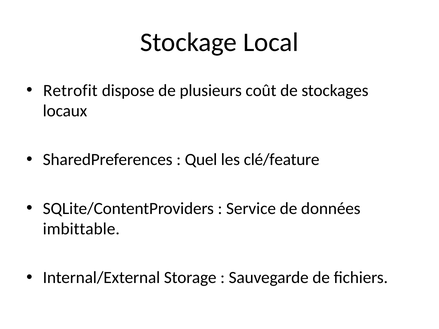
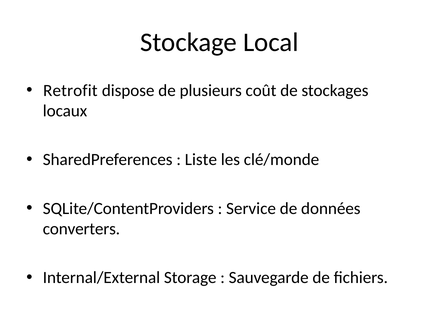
Quel: Quel -> Liste
clé/feature: clé/feature -> clé/monde
imbittable: imbittable -> converters
